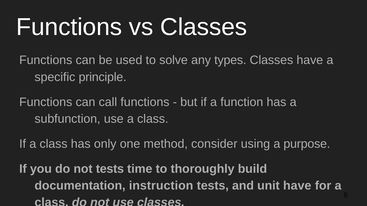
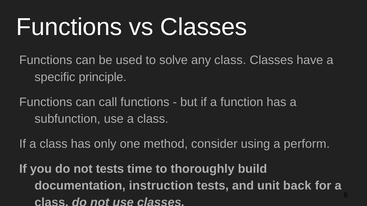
any types: types -> class
purpose: purpose -> perform
unit have: have -> back
